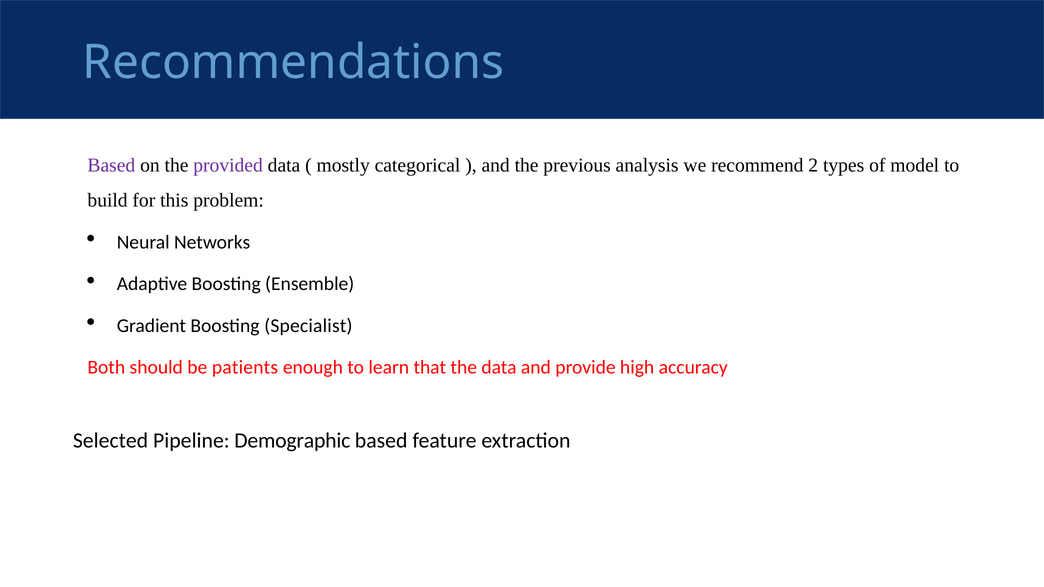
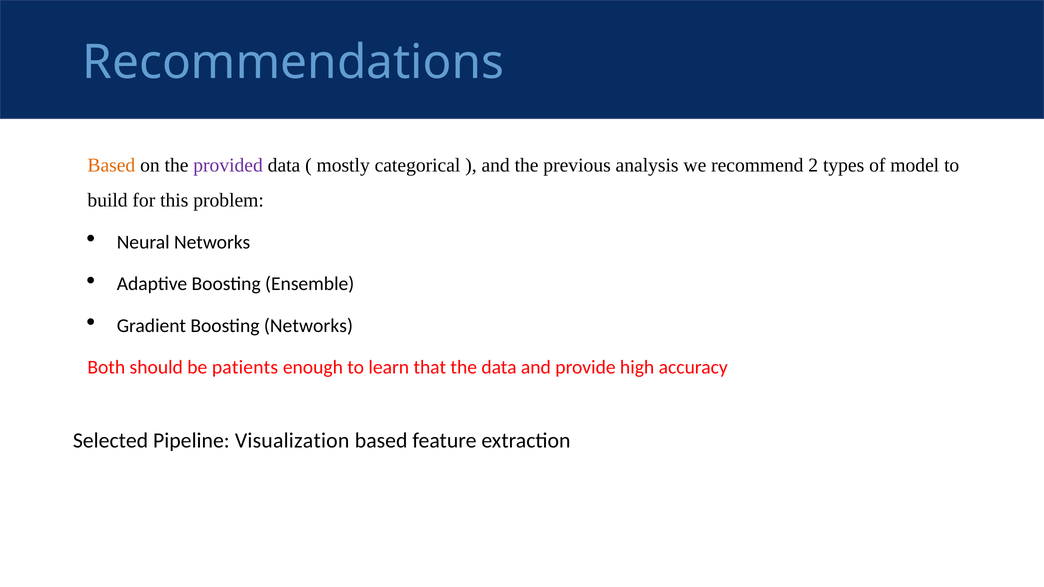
Based at (111, 165) colour: purple -> orange
Boosting Specialist: Specialist -> Networks
Demographic: Demographic -> Visualization
